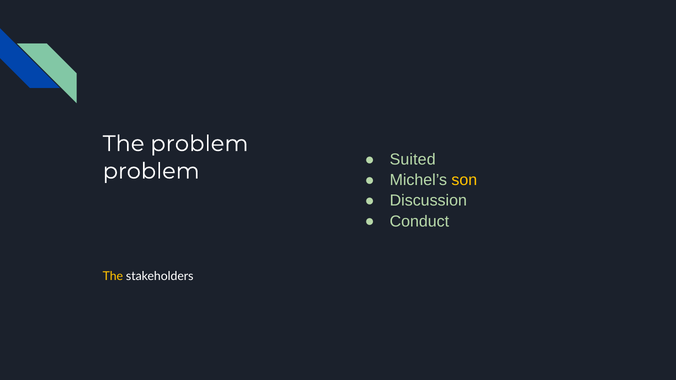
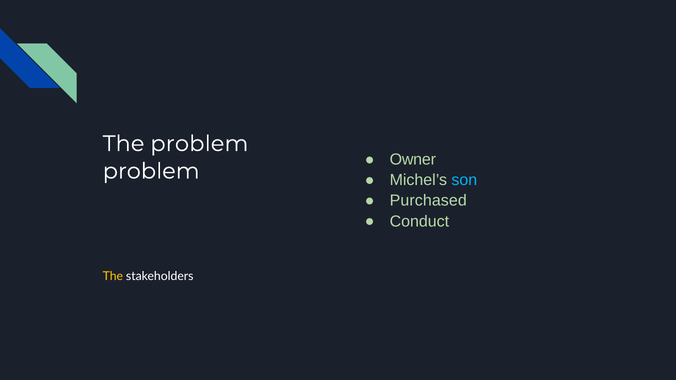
Suited: Suited -> Owner
son colour: yellow -> light blue
Discussion: Discussion -> Purchased
